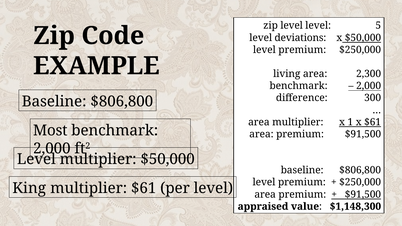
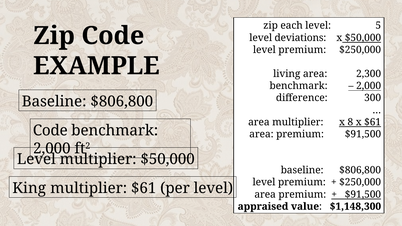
zip level: level -> each
1: 1 -> 8
Most at (50, 130): Most -> Code
